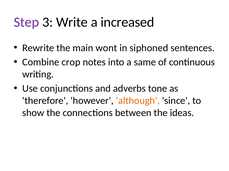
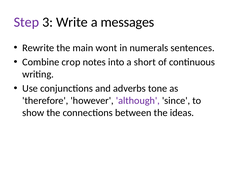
increased: increased -> messages
siphoned: siphoned -> numerals
same: same -> short
although colour: orange -> purple
